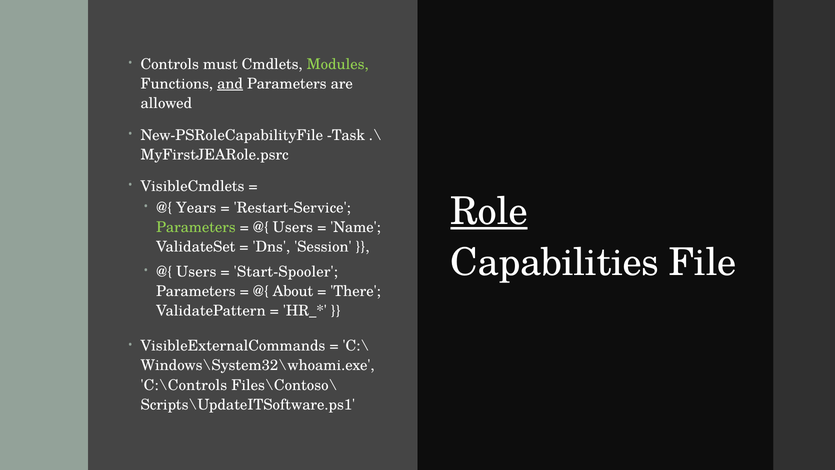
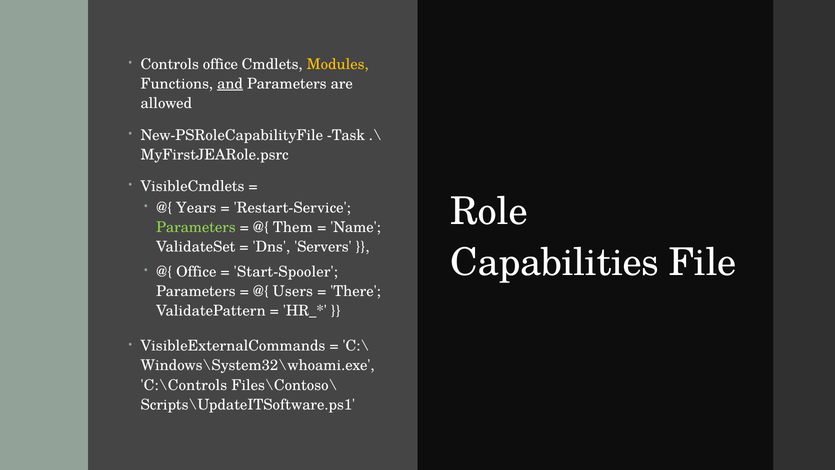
Controls must: must -> office
Modules colour: light green -> yellow
Role underline: present -> none
Users at (293, 227): Users -> Them
Session: Session -> Servers
Users at (196, 272): Users -> Office
About: About -> Users
